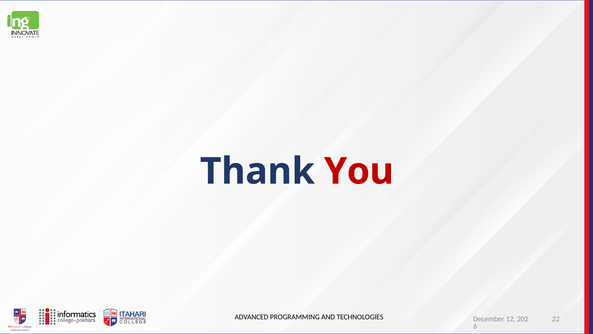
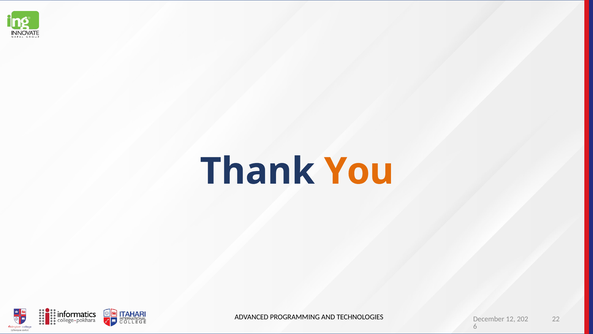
You colour: red -> orange
